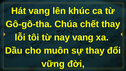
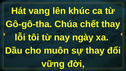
nay vang: vang -> ngày
